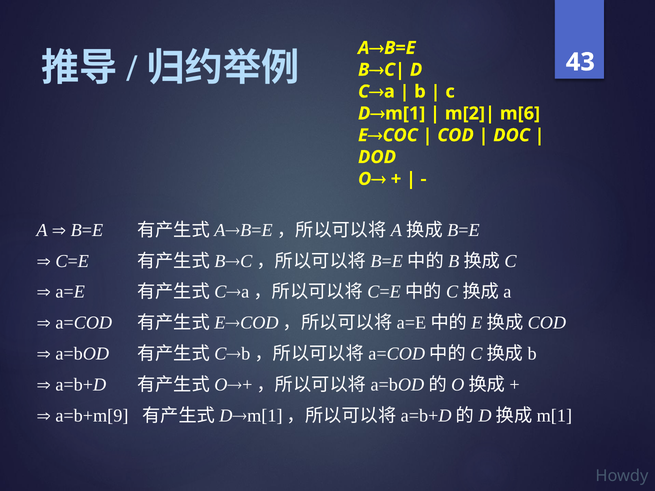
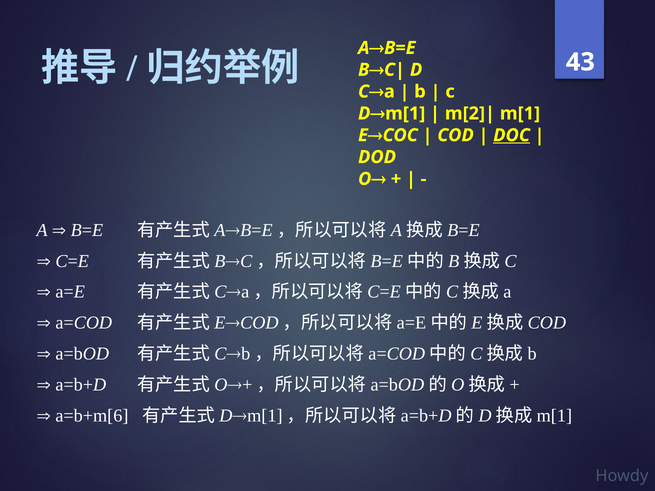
m[6 at (520, 113): m[6 -> m[1
DOC underline: none -> present
a=b+m[9: a=b+m[9 -> a=b+m[6
